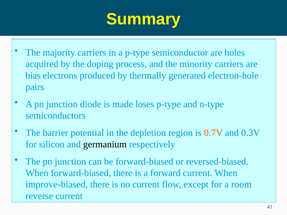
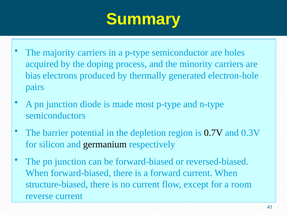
loses: loses -> most
0.7V colour: orange -> black
improve-biased: improve-biased -> structure-biased
